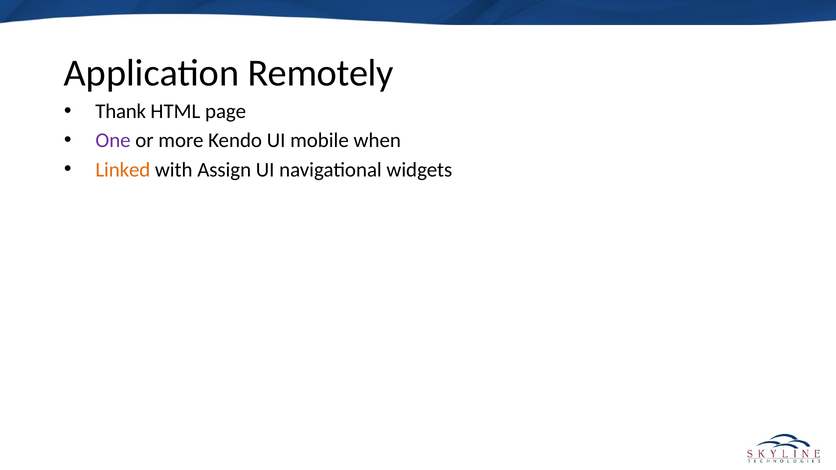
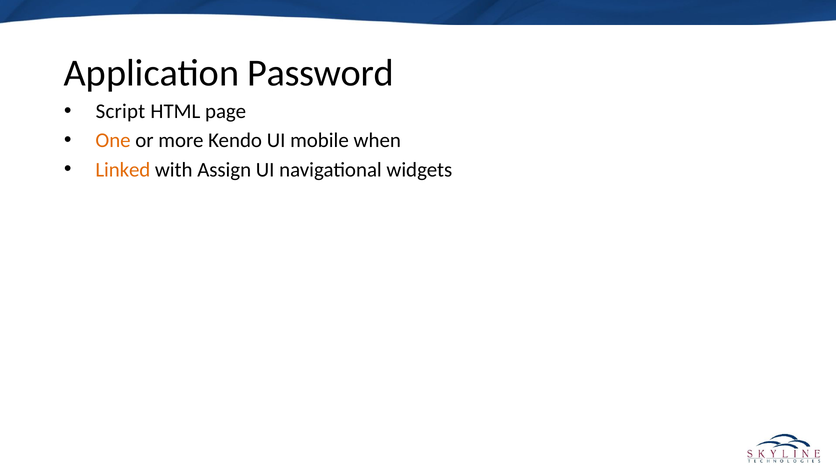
Remotely: Remotely -> Password
Thank: Thank -> Script
One colour: purple -> orange
